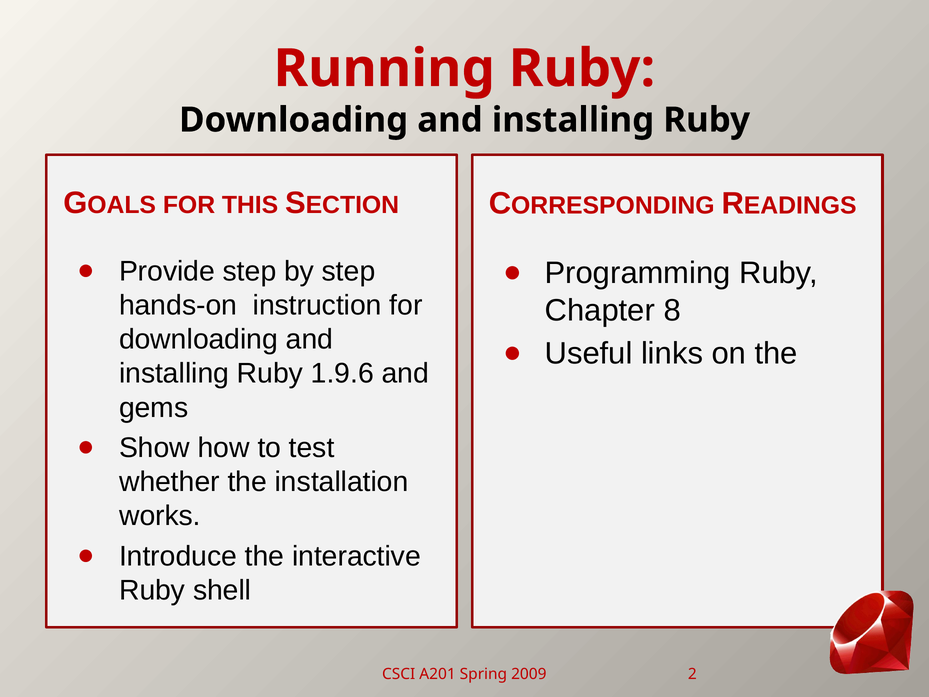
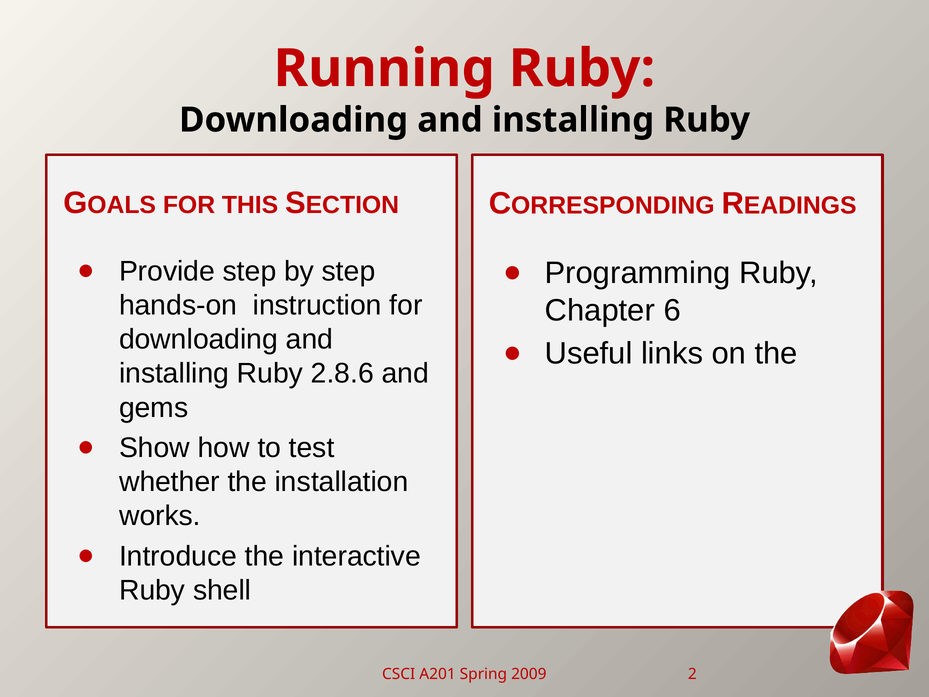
8: 8 -> 6
1.9.6: 1.9.6 -> 2.8.6
